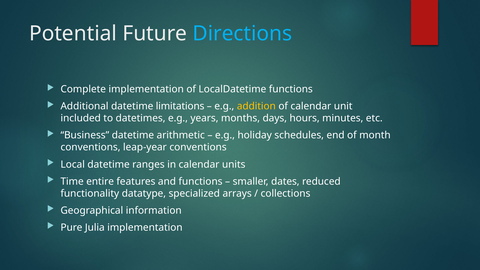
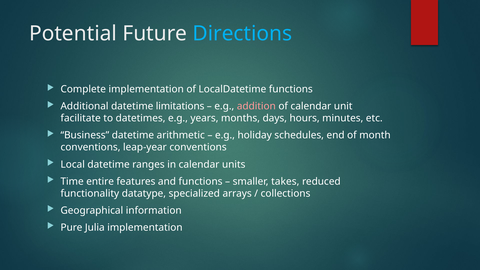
addition colour: yellow -> pink
included: included -> facilitate
dates: dates -> takes
